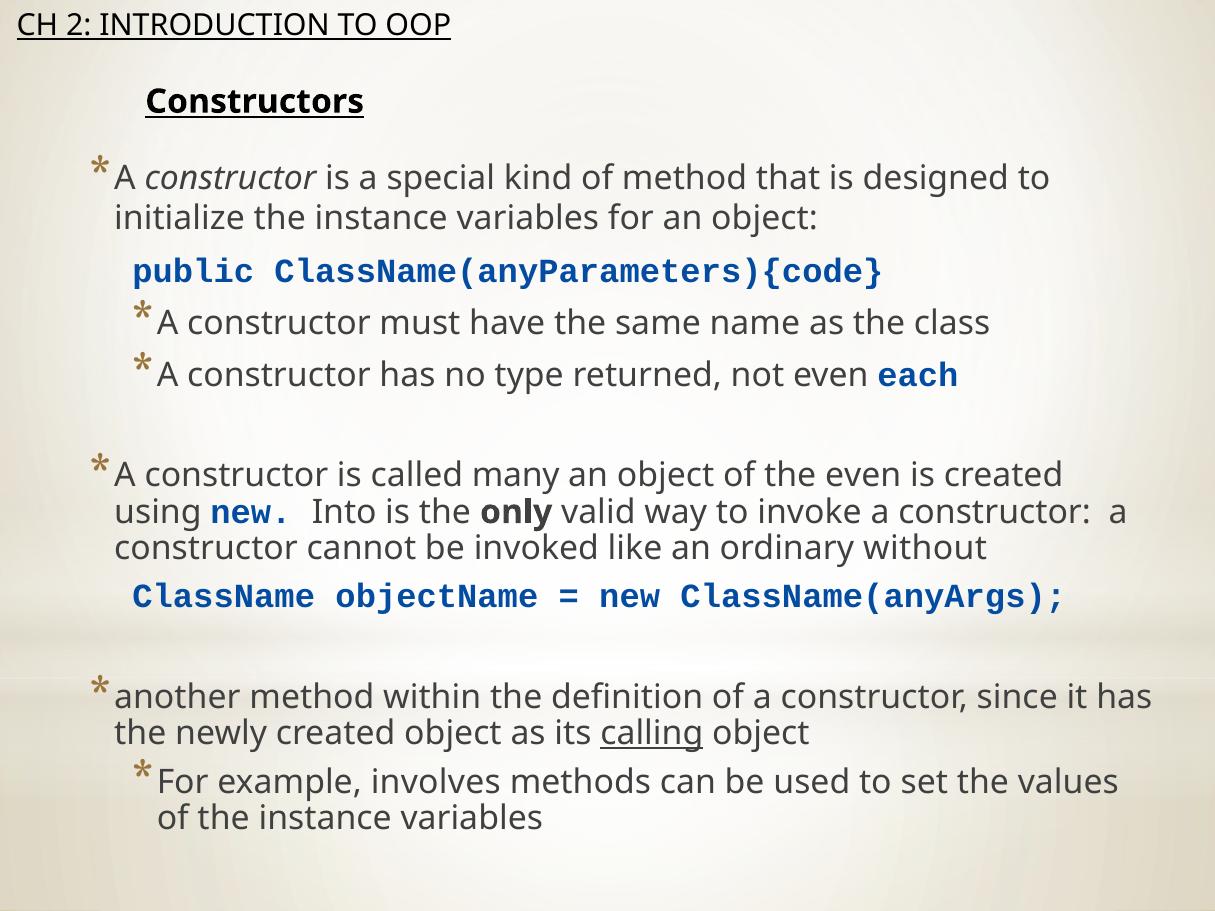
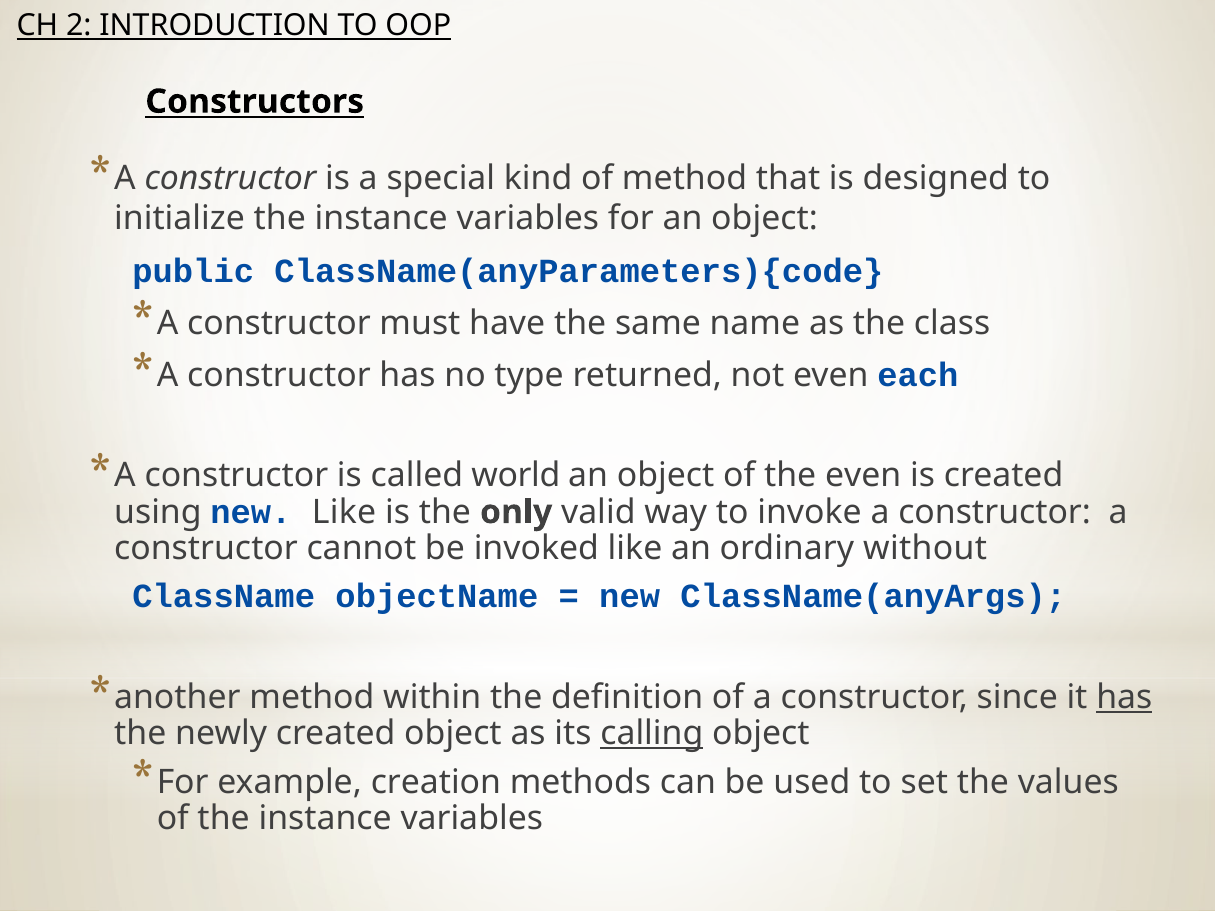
many: many -> world
new Into: Into -> Like
has at (1124, 697) underline: none -> present
involves: involves -> creation
